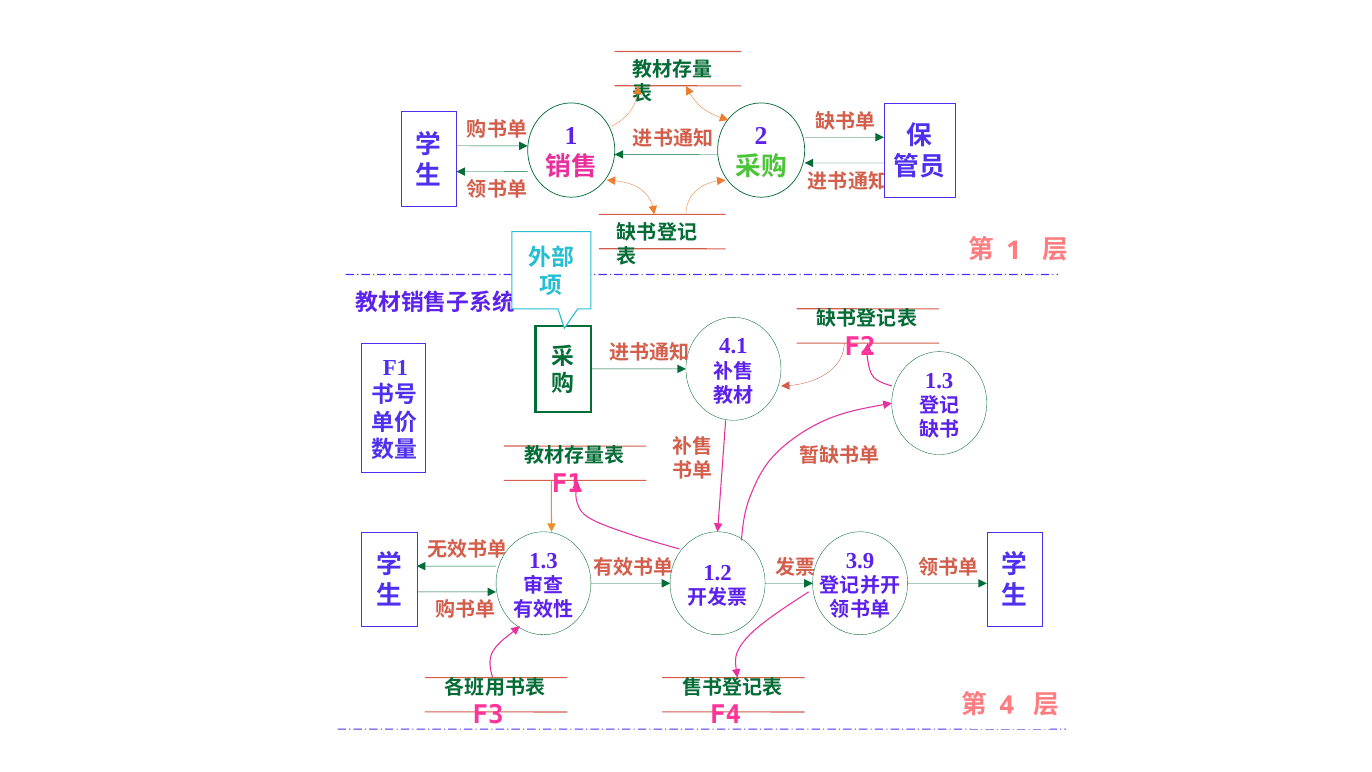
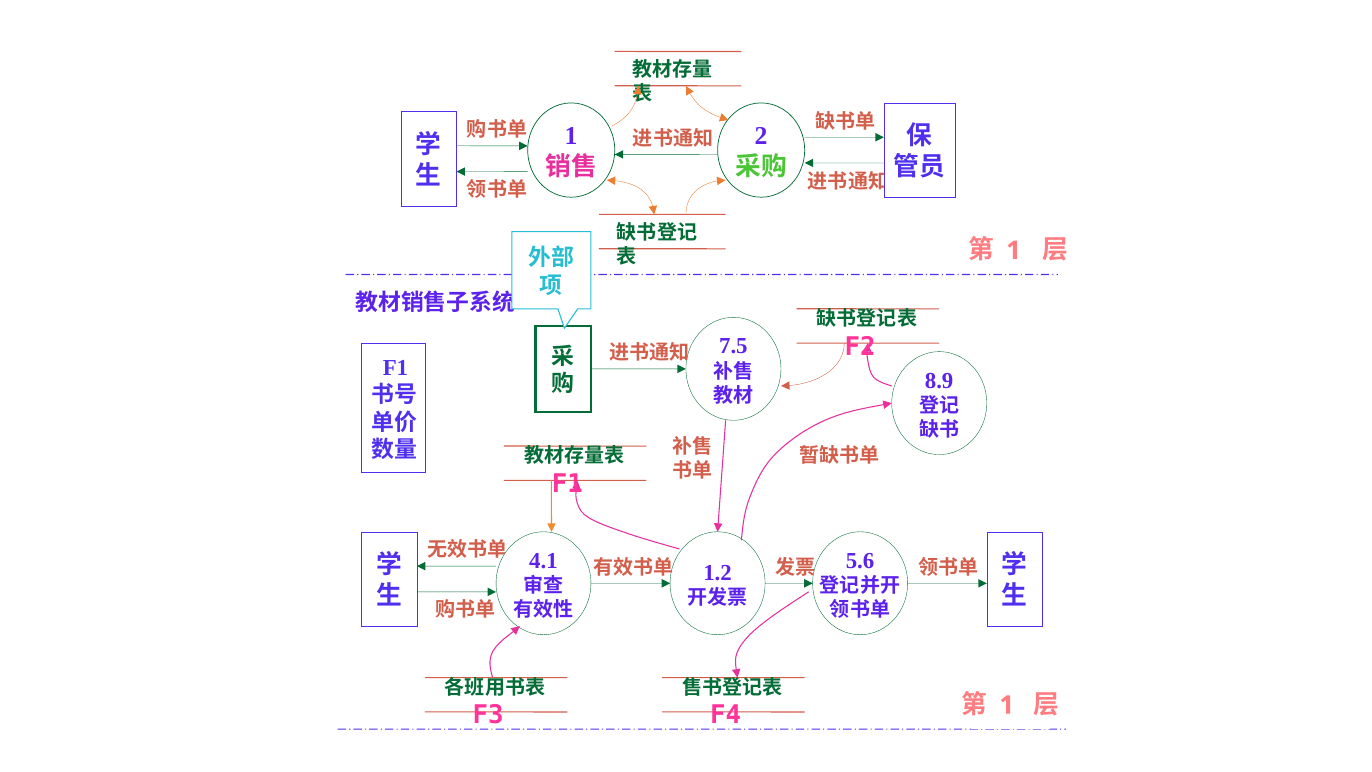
4.1: 4.1 -> 7.5
1.3 at (939, 381): 1.3 -> 8.9
1.3 at (543, 561): 1.3 -> 4.1
3.9: 3.9 -> 5.6
4 at (1007, 705): 4 -> 1
